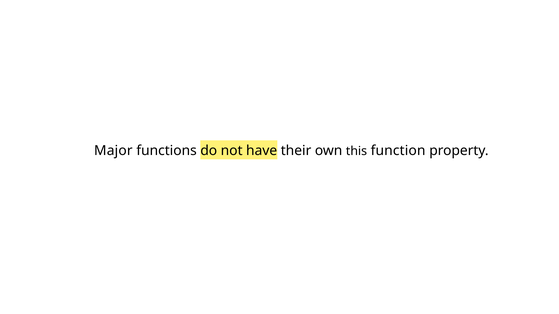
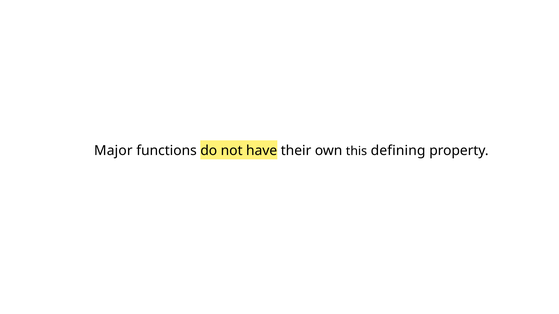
function: function -> defining
